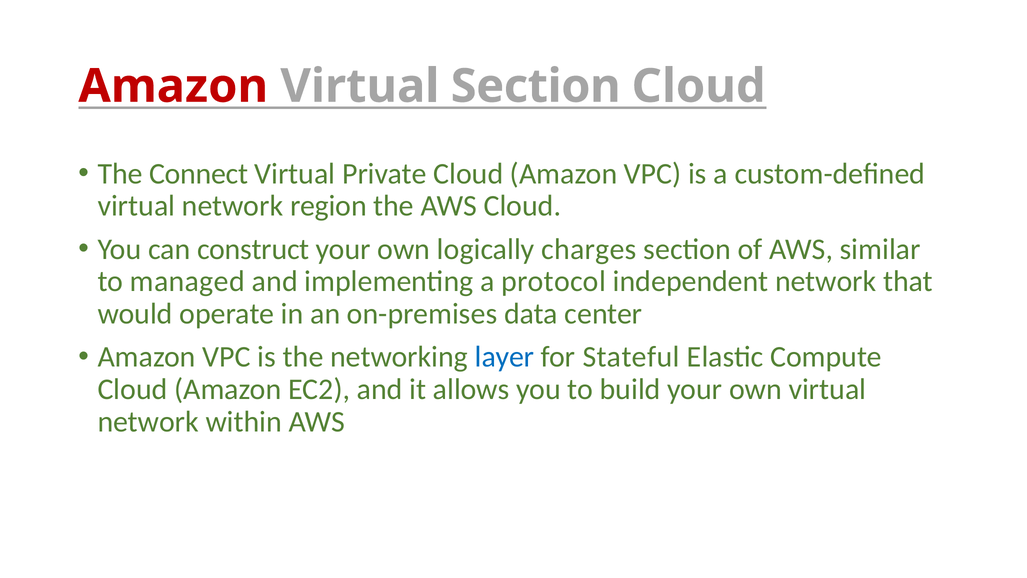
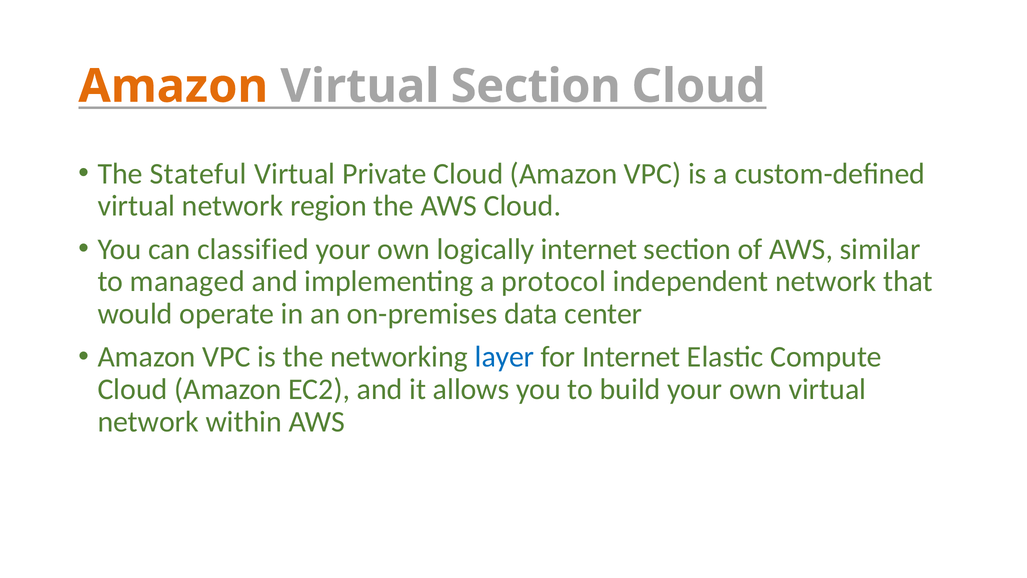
Amazon at (173, 86) colour: red -> orange
Connect: Connect -> Stateful
construct: construct -> classified
logically charges: charges -> internet
for Stateful: Stateful -> Internet
